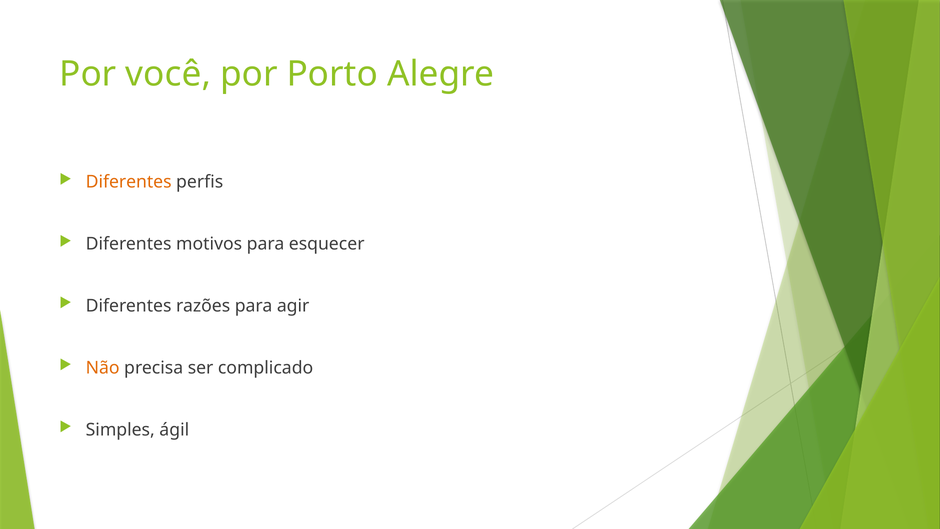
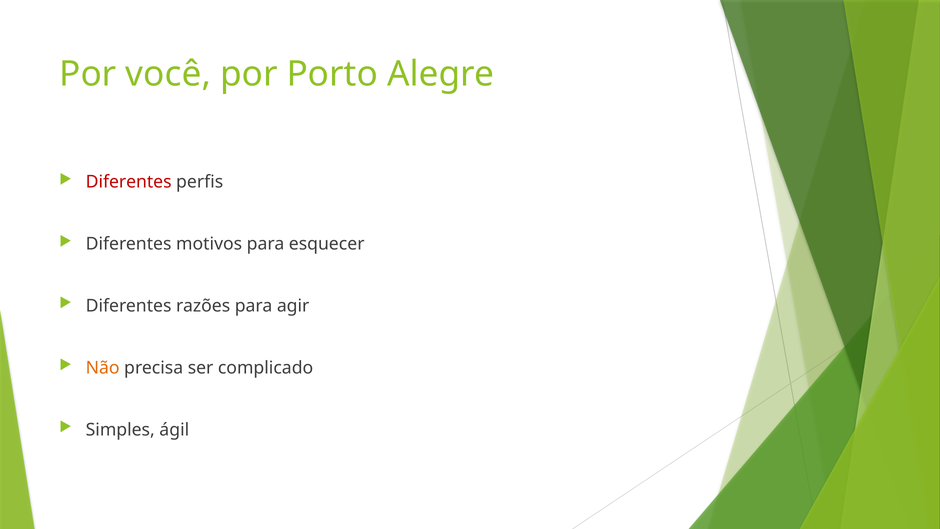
Diferentes at (129, 182) colour: orange -> red
